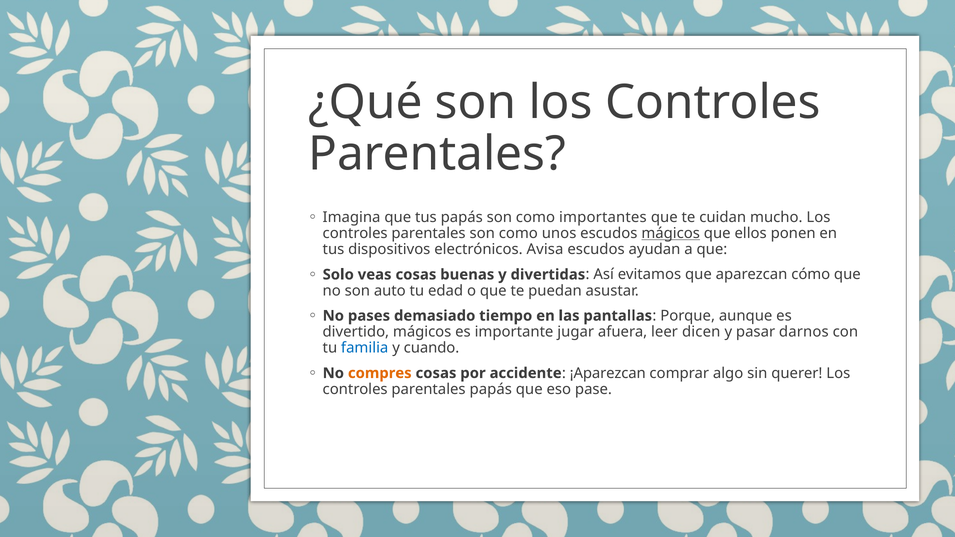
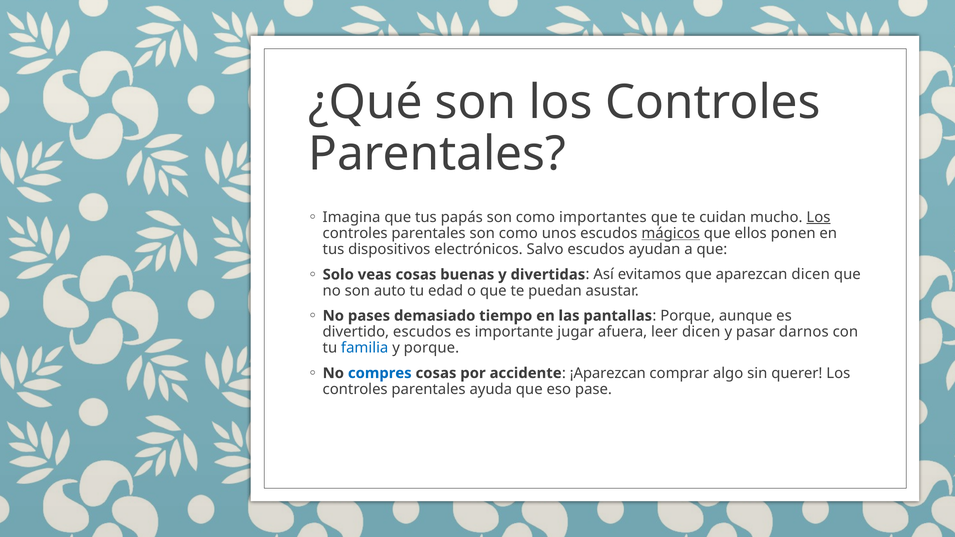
Los at (818, 217) underline: none -> present
Avisa: Avisa -> Salvo
aparezcan cómo: cómo -> dicen
divertido mágicos: mágicos -> escudos
y cuando: cuando -> porque
compres colour: orange -> blue
parentales papás: papás -> ayuda
